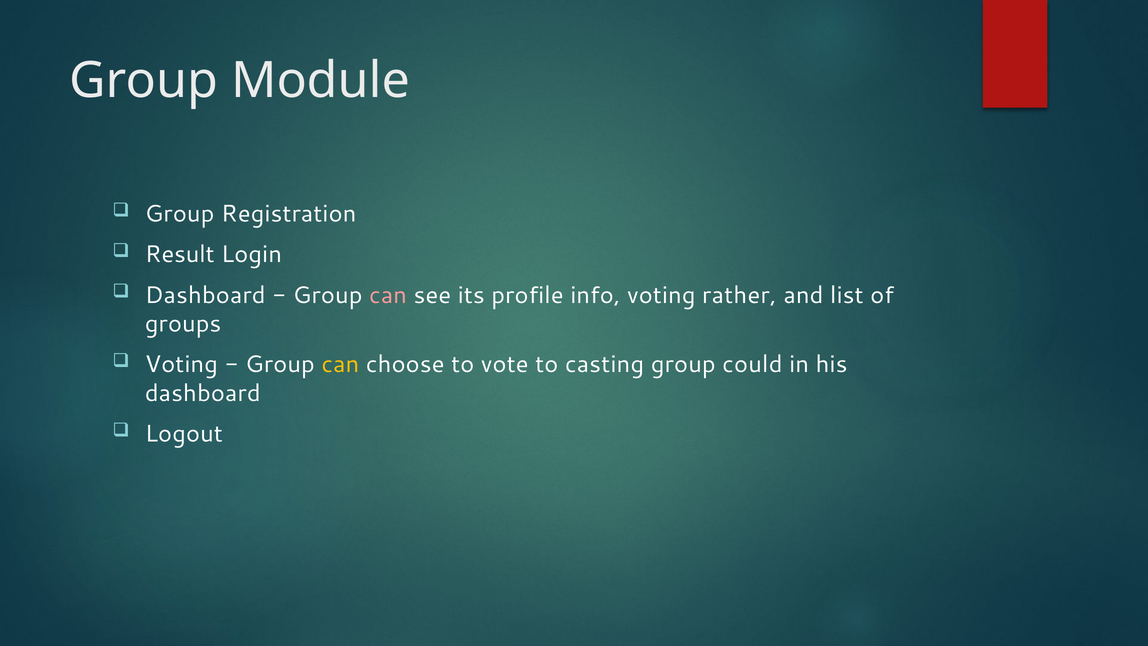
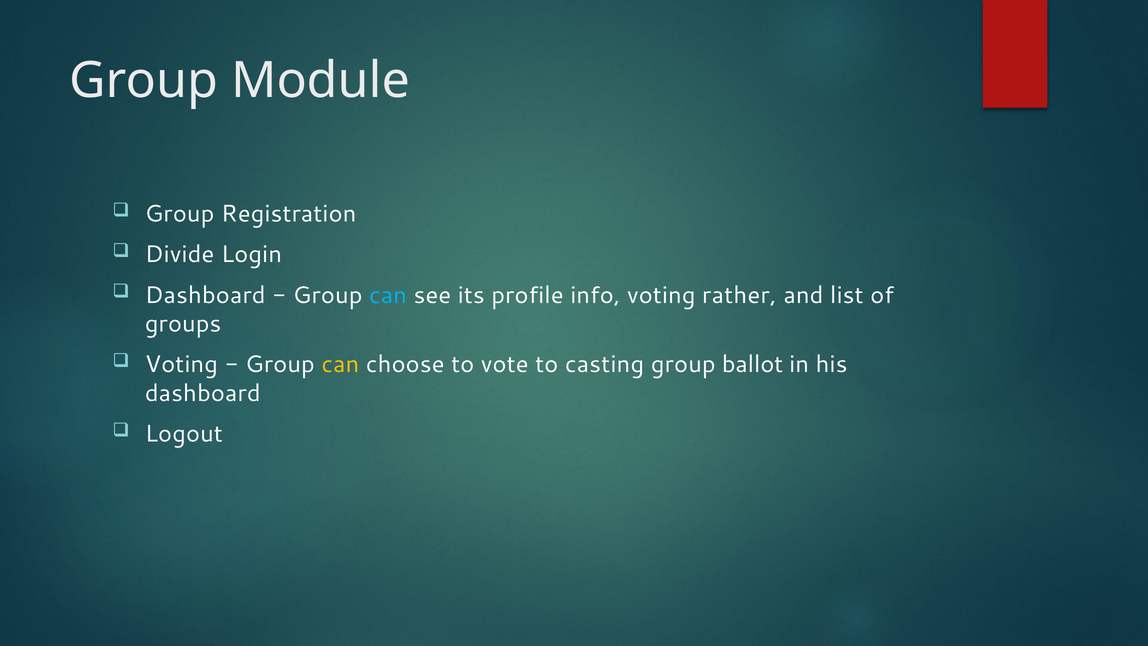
Result: Result -> Divide
can at (388, 295) colour: pink -> light blue
could: could -> ballot
